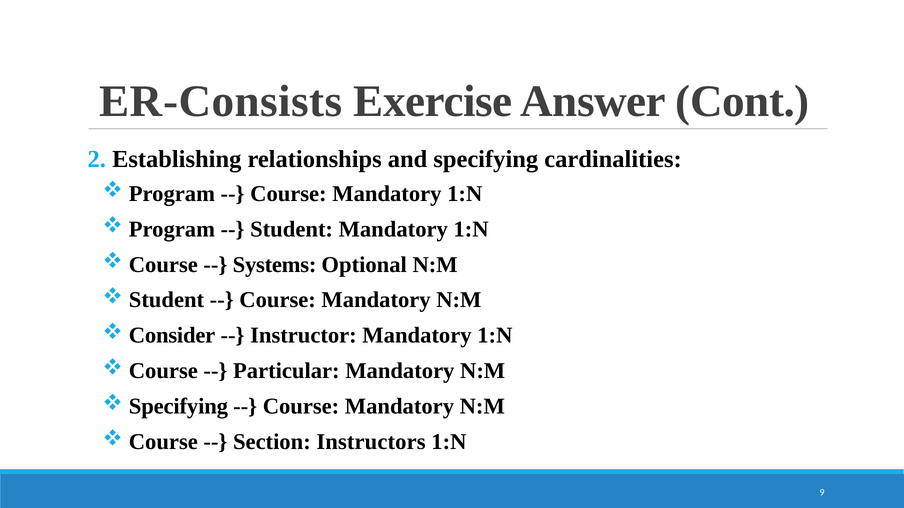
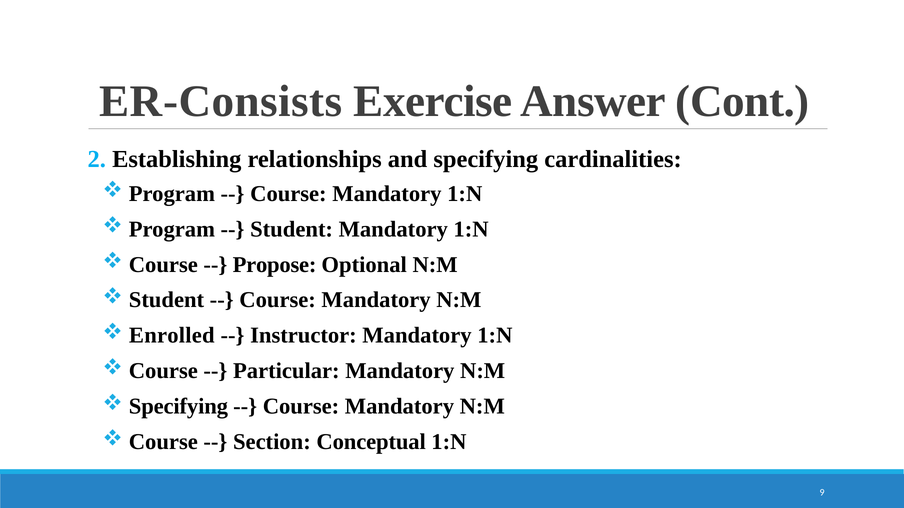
Systems: Systems -> Propose
Consider: Consider -> Enrolled
Instructors: Instructors -> Conceptual
